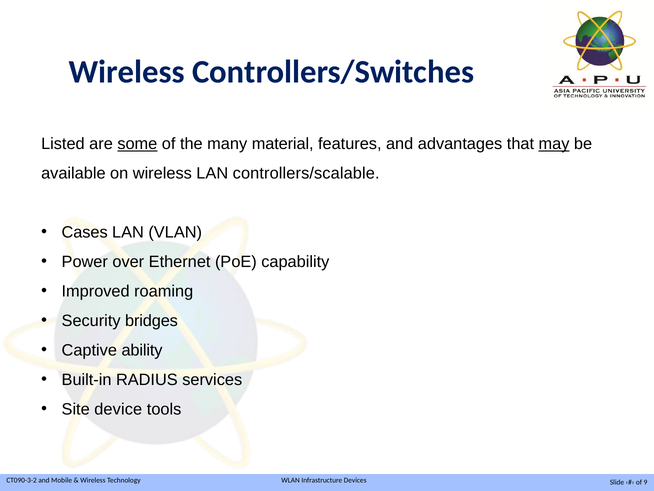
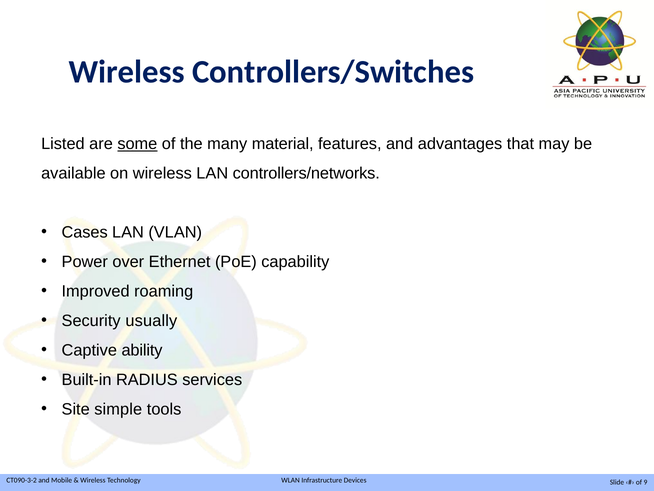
may underline: present -> none
controllers/scalable: controllers/scalable -> controllers/networks
bridges: bridges -> usually
device: device -> simple
